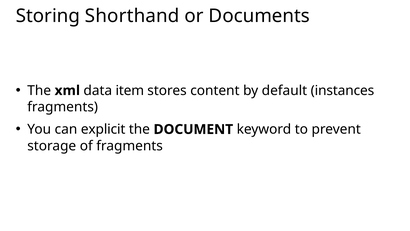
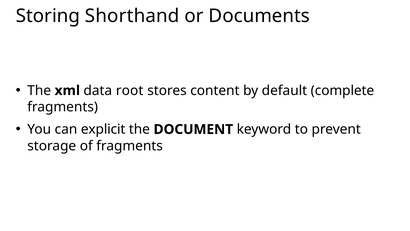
item: item -> root
instances: instances -> complete
